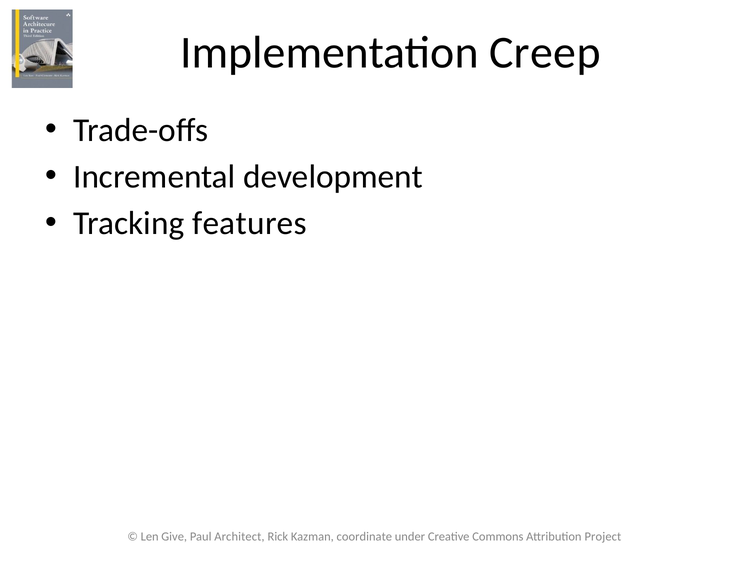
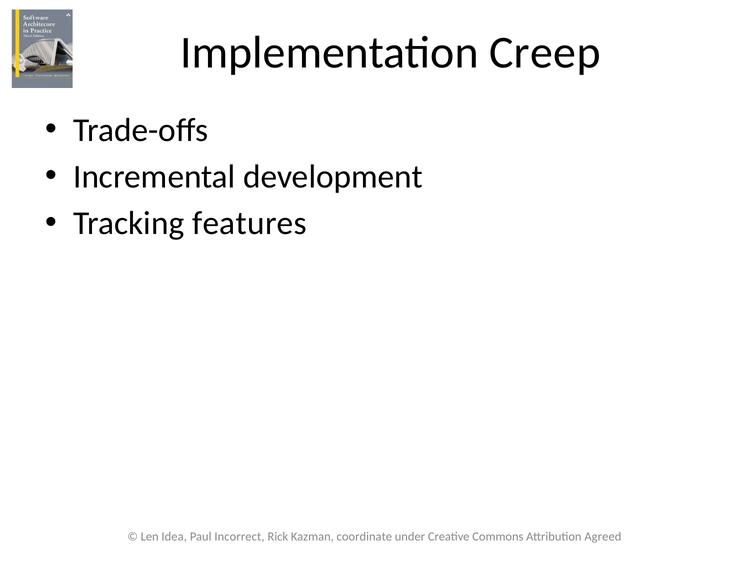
Give: Give -> Idea
Architect: Architect -> Incorrect
Project: Project -> Agreed
